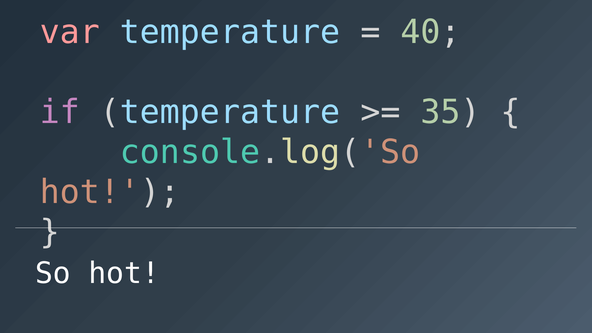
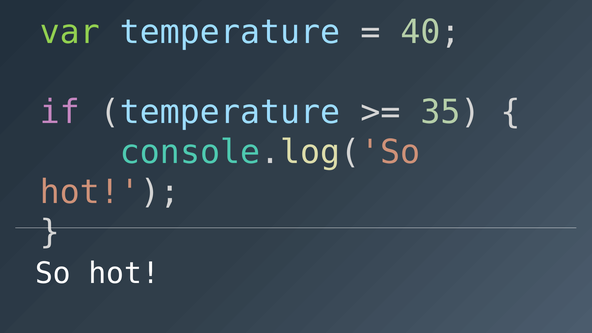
var colour: pink -> light green
